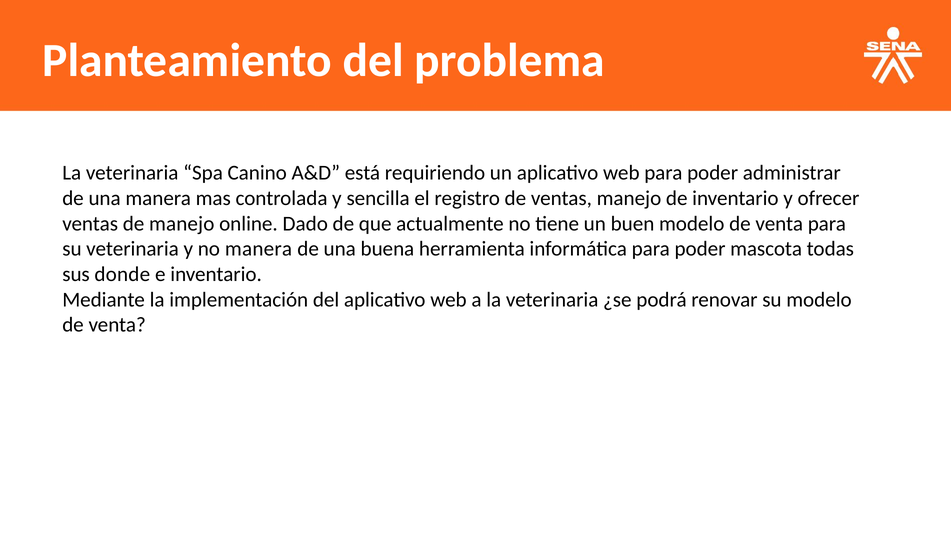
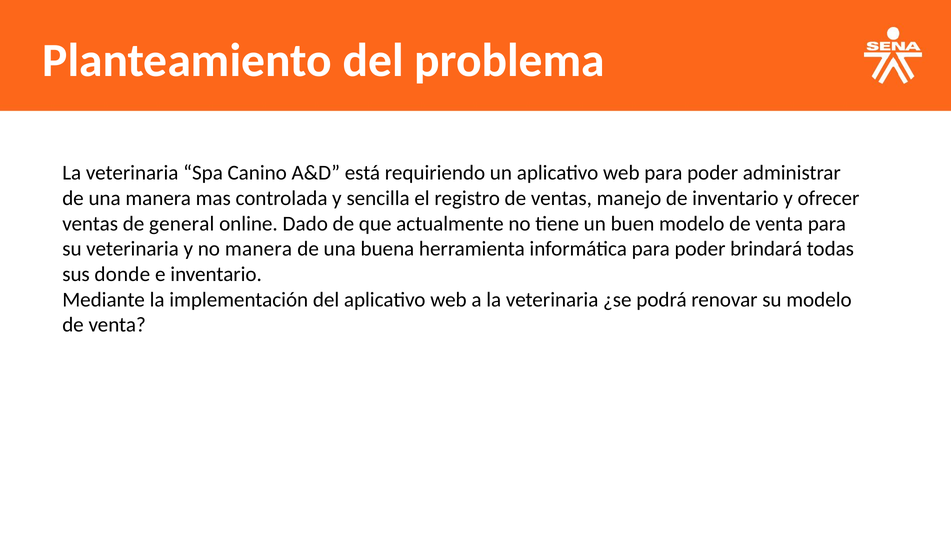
de manejo: manejo -> general
mascota: mascota -> brindará
